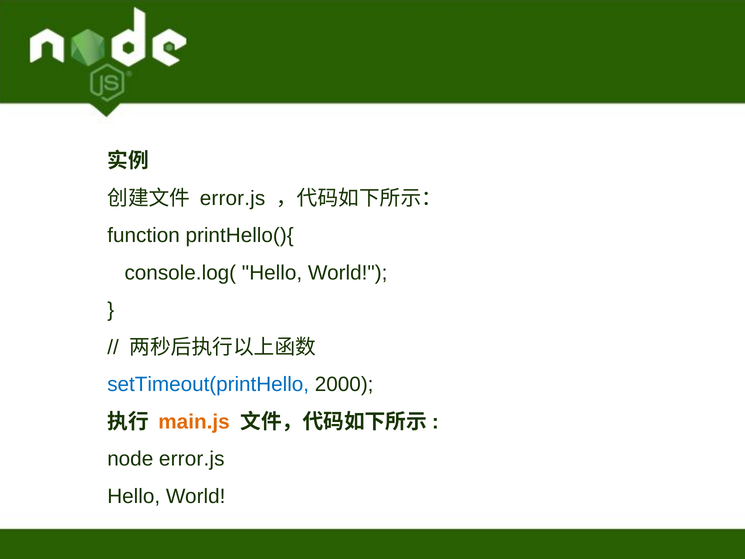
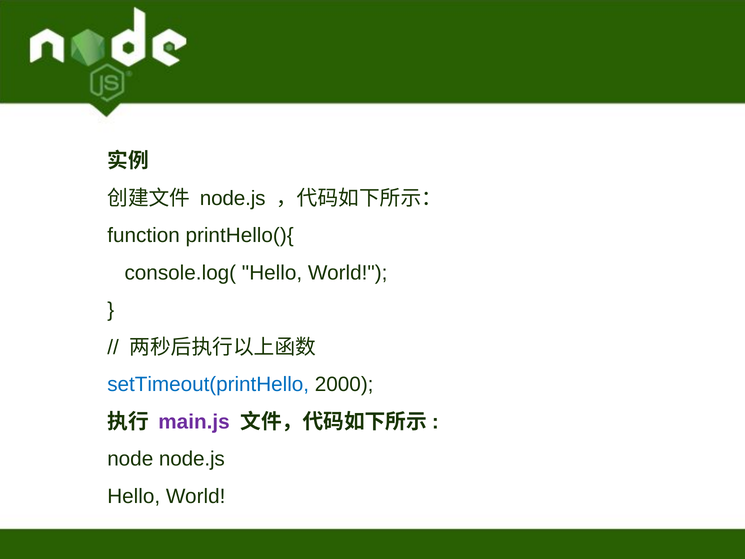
error.js at (233, 198): error.js -> node.js
main.js colour: orange -> purple
node error.js: error.js -> node.js
